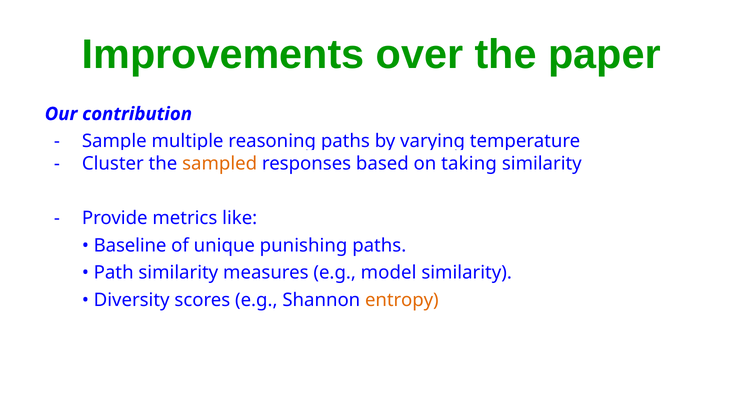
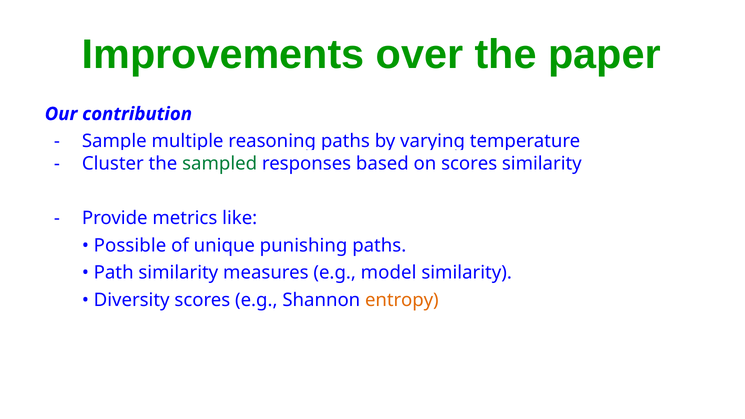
sampled colour: orange -> green
on taking: taking -> scores
Baseline: Baseline -> Possible
